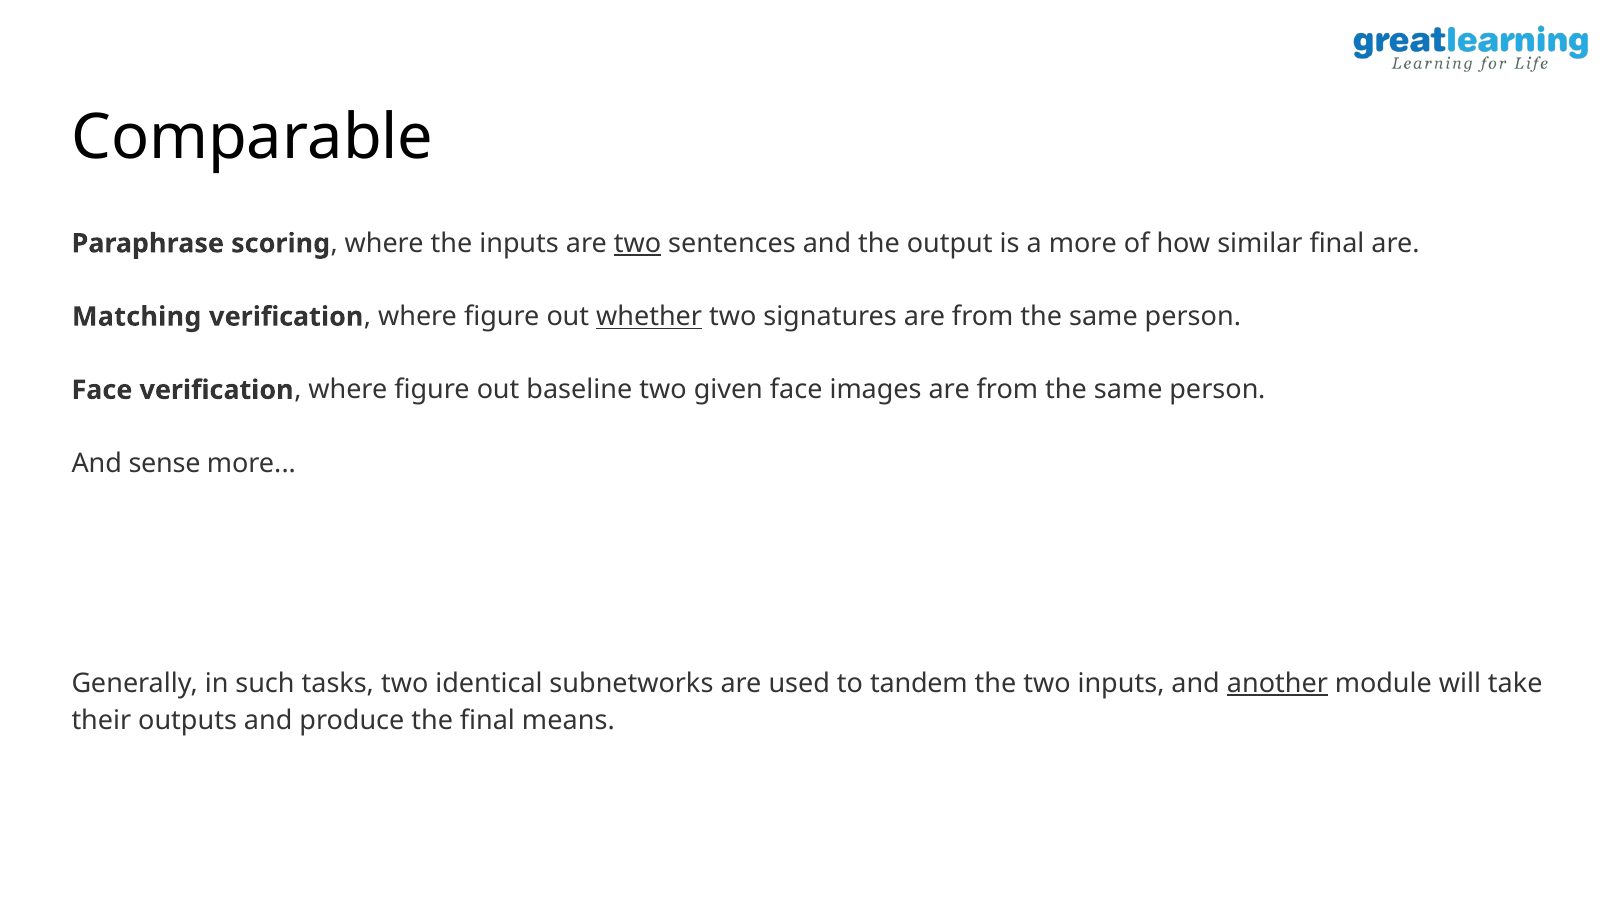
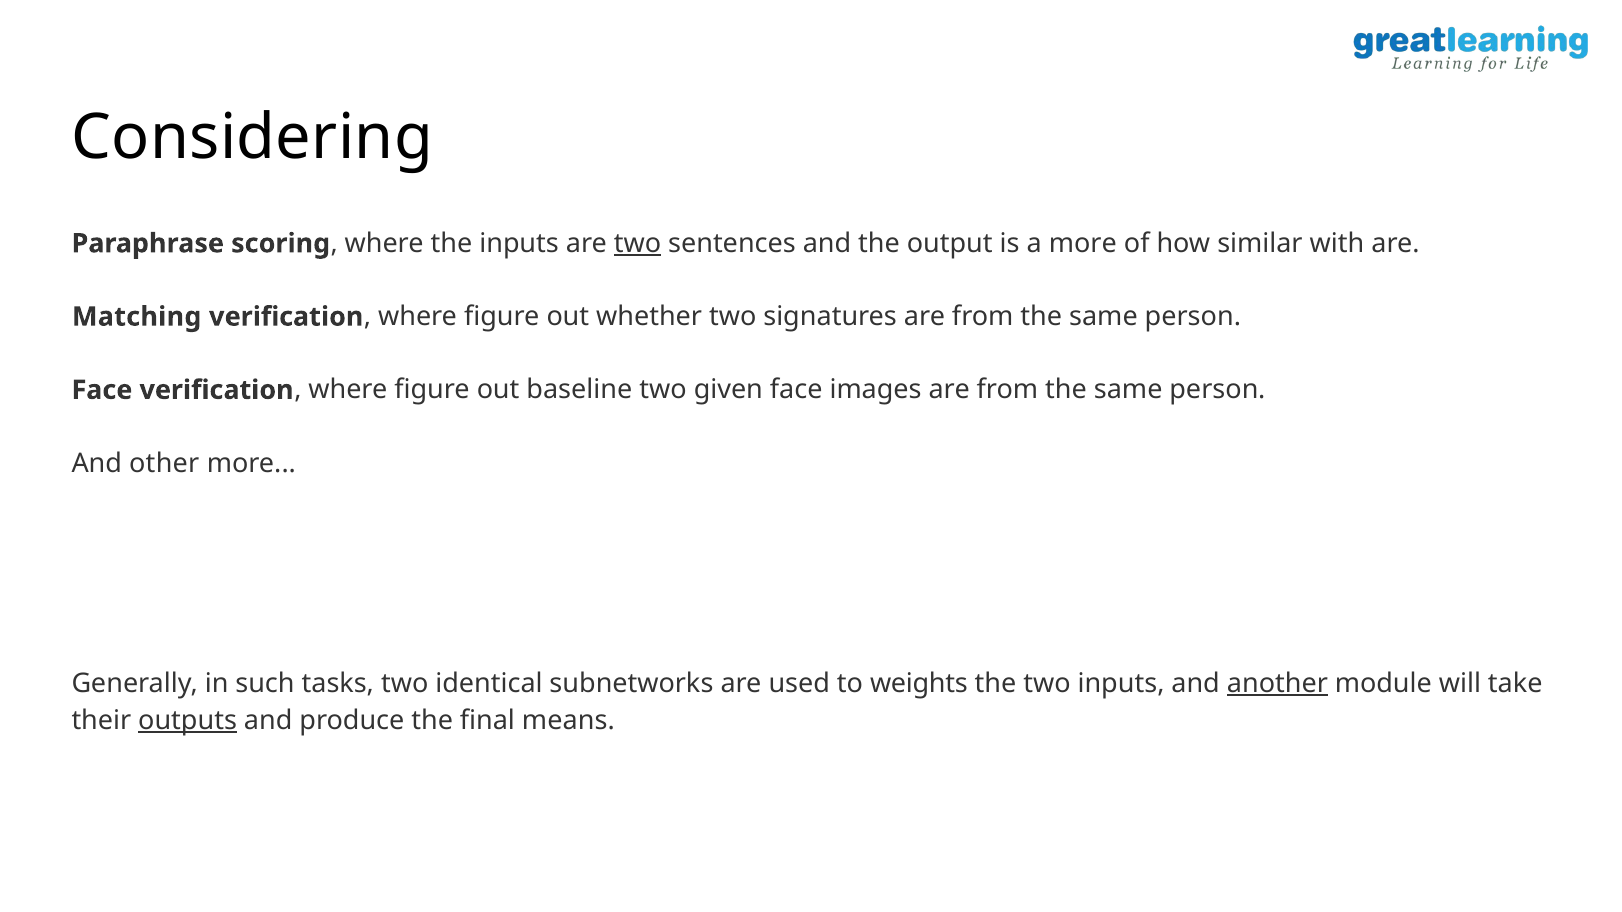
Comparable: Comparable -> Considering
similar final: final -> with
whether underline: present -> none
sense: sense -> other
tandem: tandem -> weights
outputs underline: none -> present
